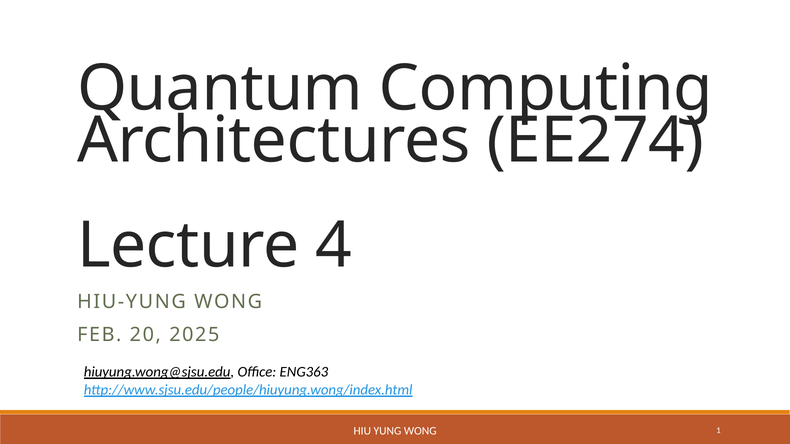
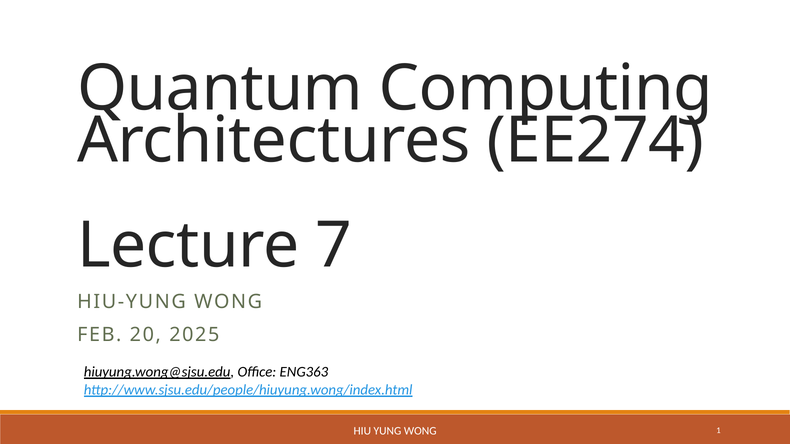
4: 4 -> 7
